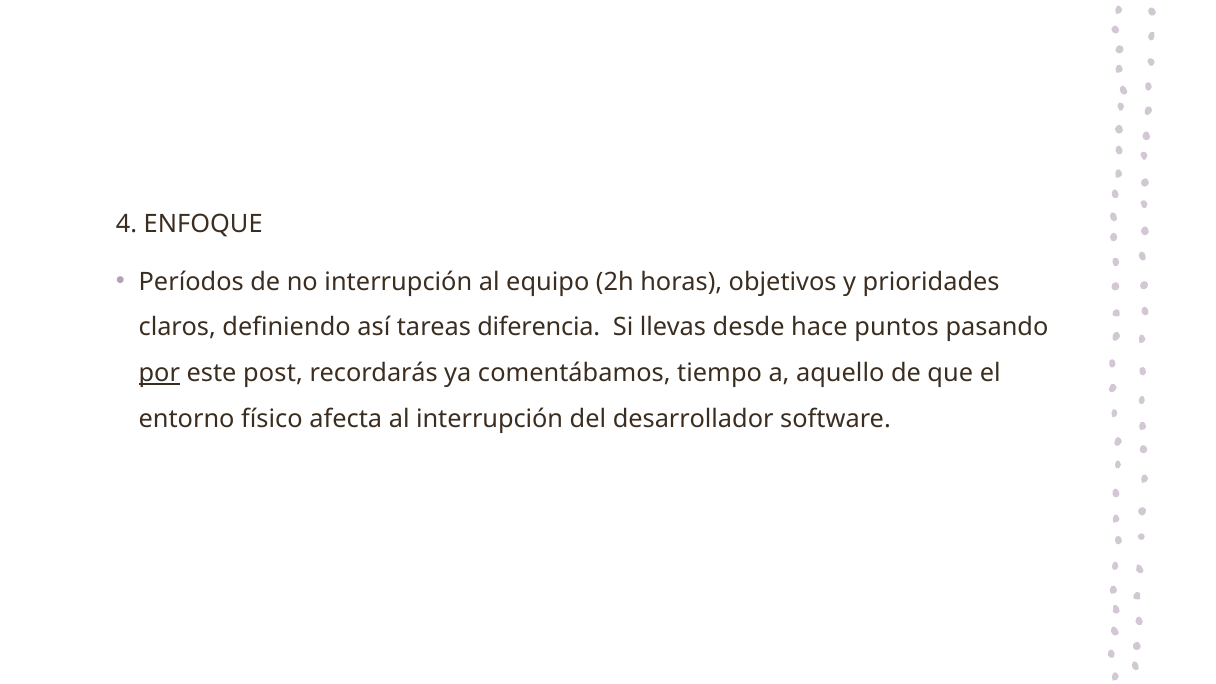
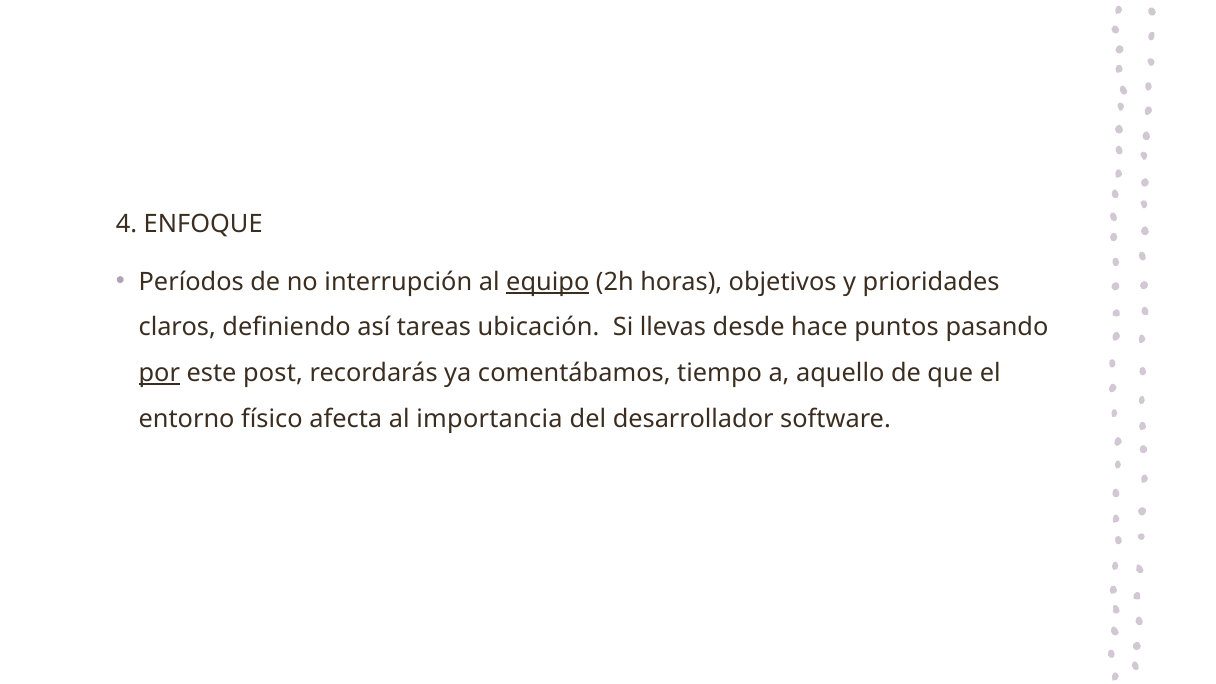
equipo underline: none -> present
diferencia: diferencia -> ubicación
al interrupción: interrupción -> importancia
